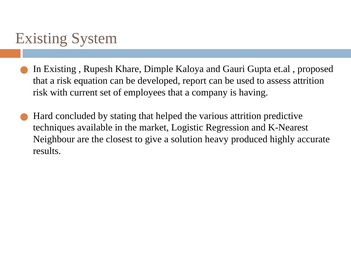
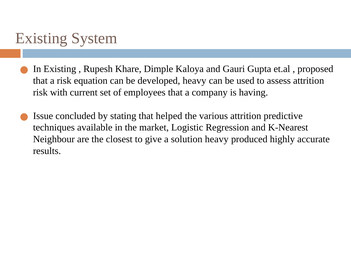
developed report: report -> heavy
Hard: Hard -> Issue
